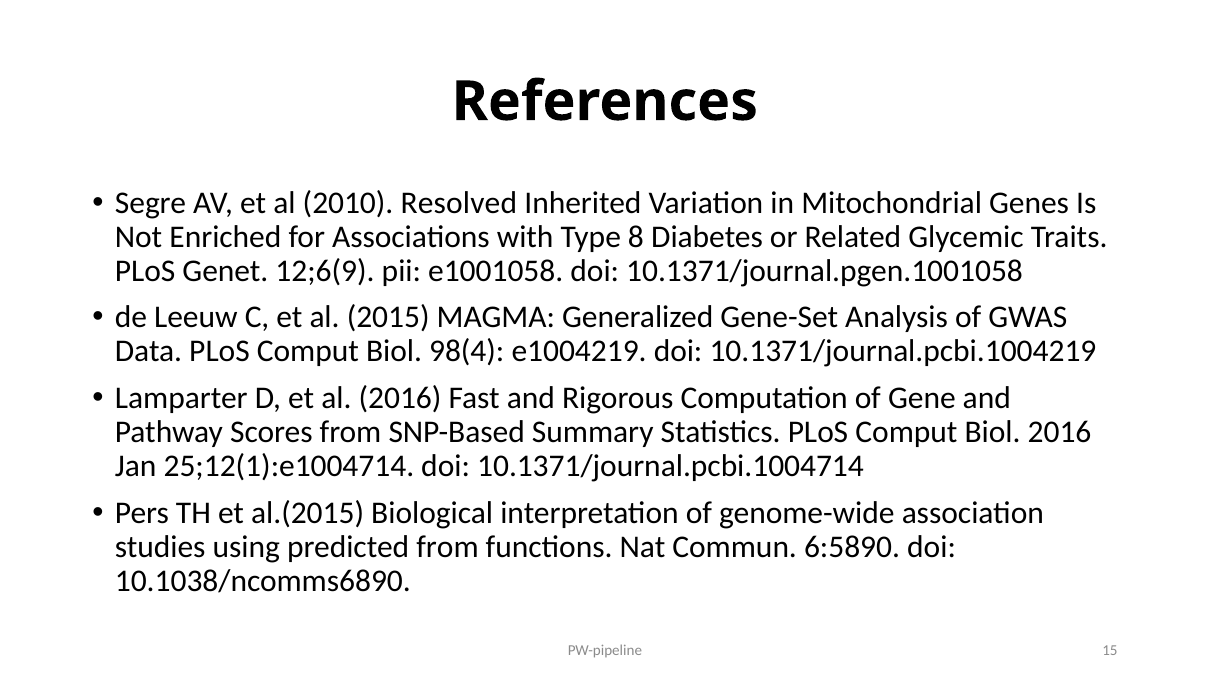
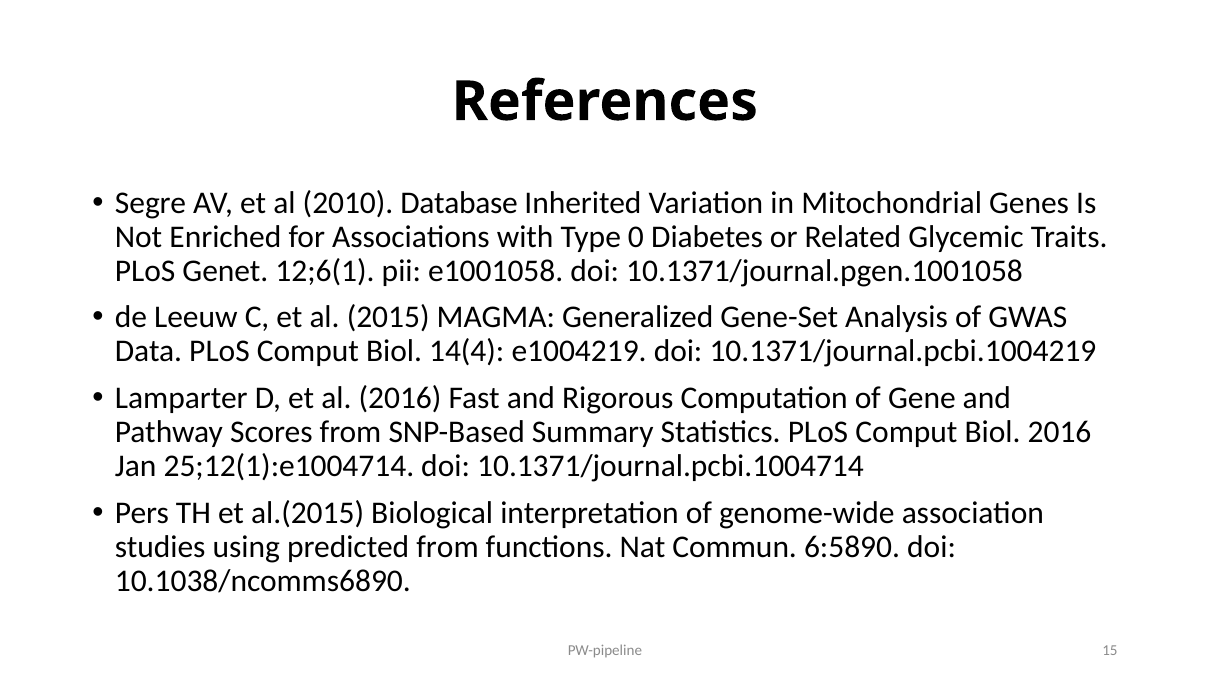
Resolved: Resolved -> Database
8: 8 -> 0
12;6(9: 12;6(9 -> 12;6(1
98(4: 98(4 -> 14(4
